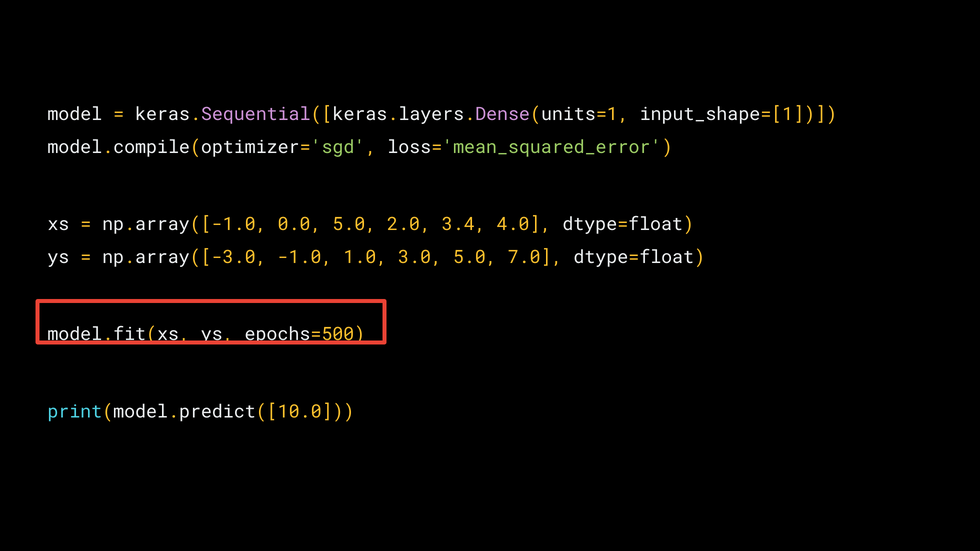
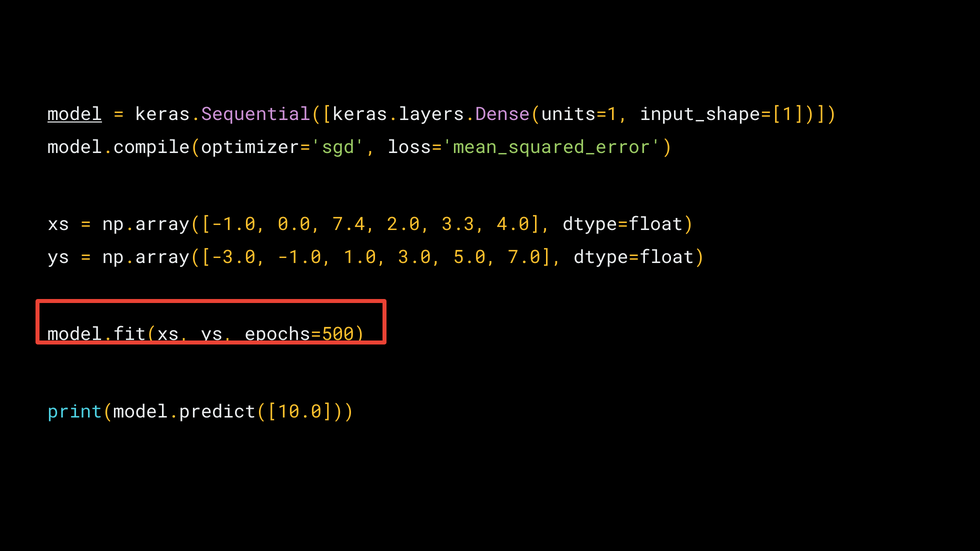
model underline: none -> present
0.0 5.0: 5.0 -> 7.4
3.4: 3.4 -> 3.3
